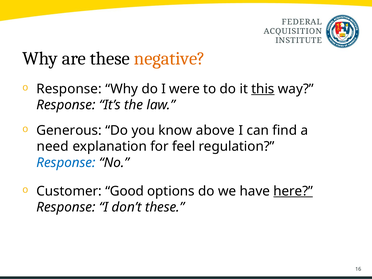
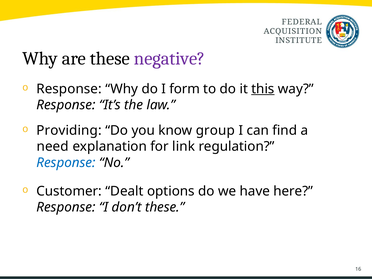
negative colour: orange -> purple
were: were -> form
Generous: Generous -> Providing
above: above -> group
feel: feel -> link
Good: Good -> Dealt
here underline: present -> none
